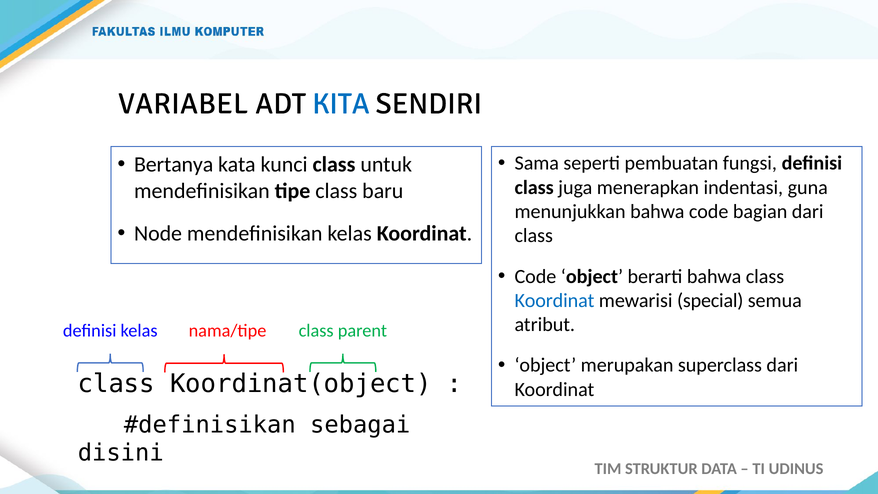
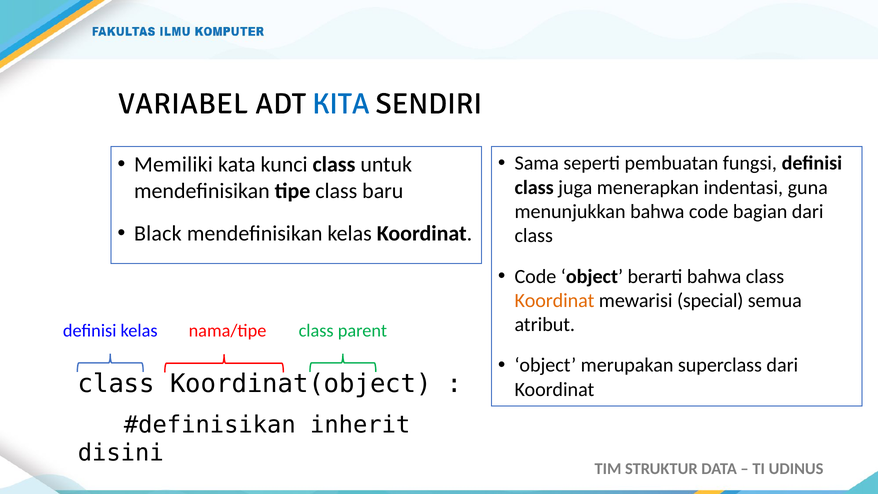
Bertanya: Bertanya -> Memiliki
Node: Node -> Black
Koordinat at (554, 300) colour: blue -> orange
sebagai: sebagai -> inherit
